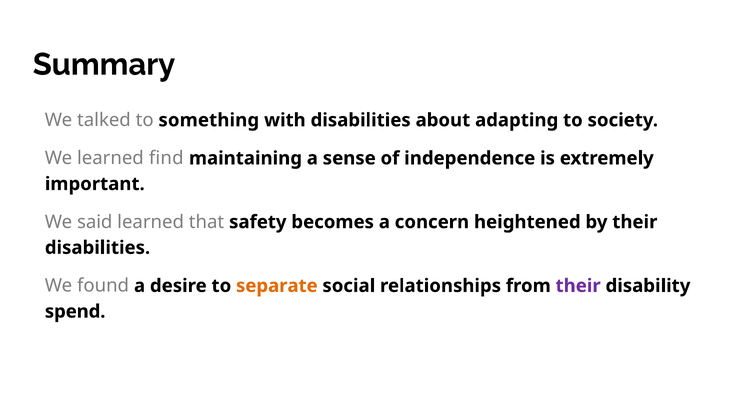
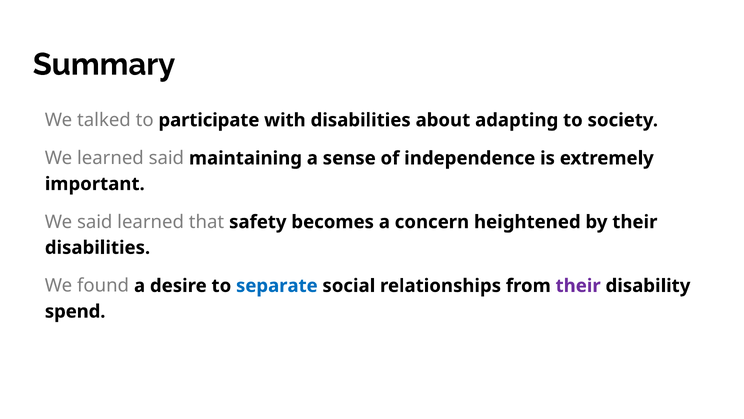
something: something -> participate
learned find: find -> said
separate colour: orange -> blue
